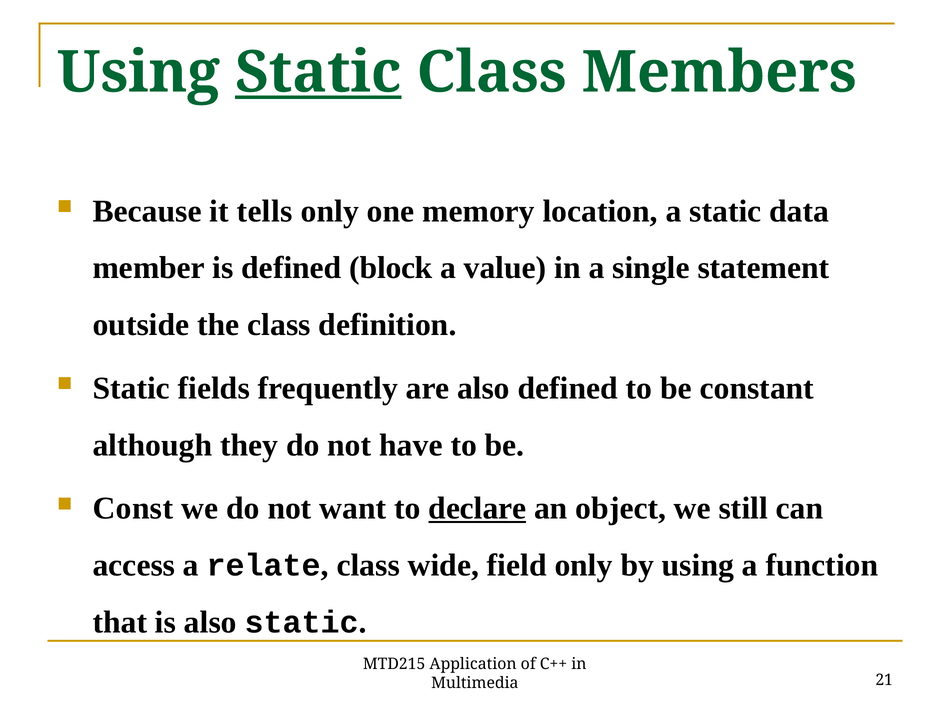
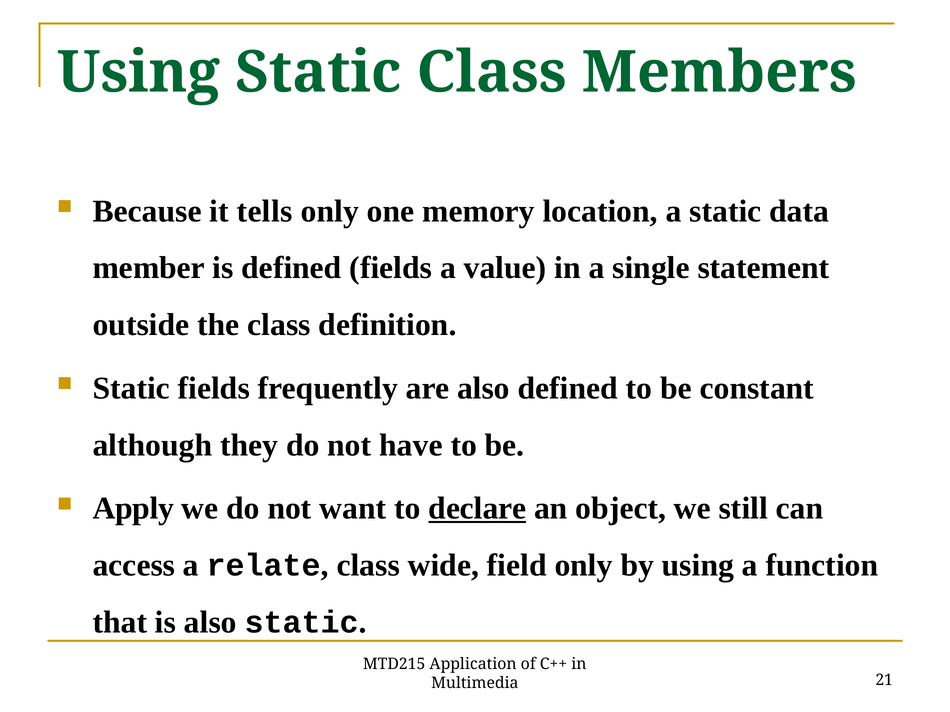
Static at (318, 73) underline: present -> none
defined block: block -> fields
Const: Const -> Apply
